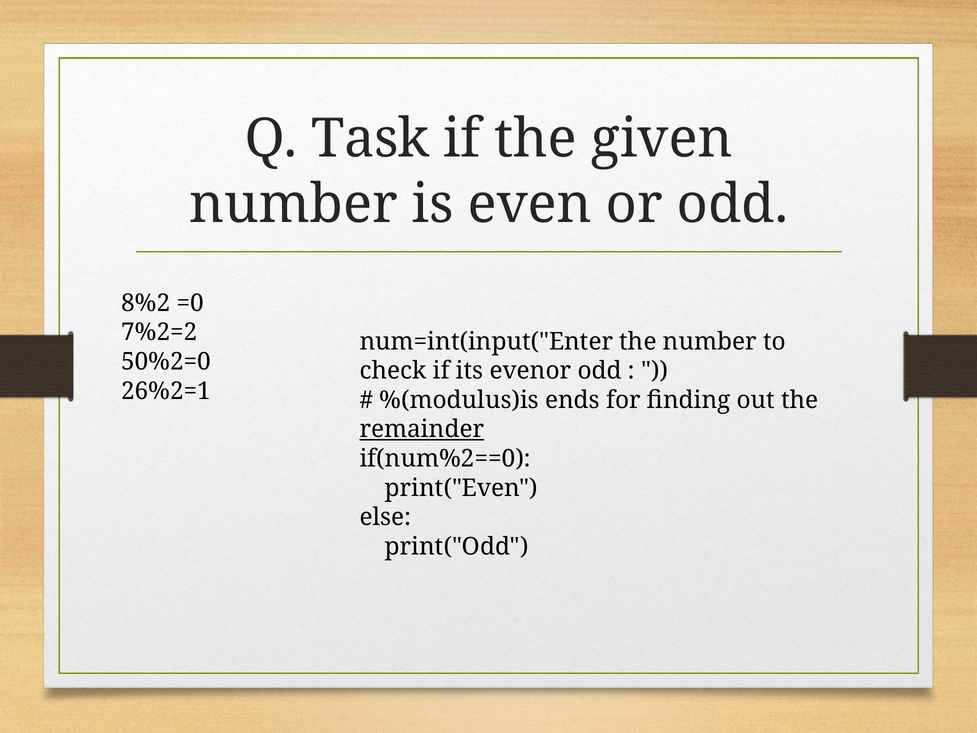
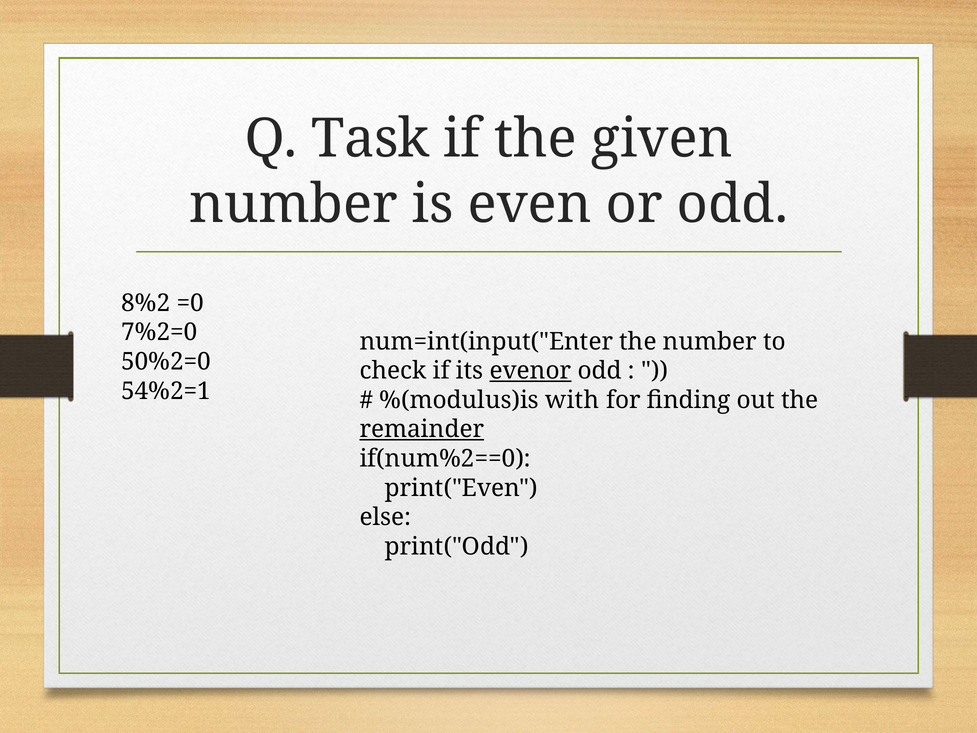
7%2=2: 7%2=2 -> 7%2=0
evenor underline: none -> present
26%2=1: 26%2=1 -> 54%2=1
ends: ends -> with
